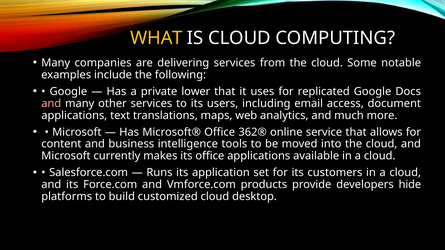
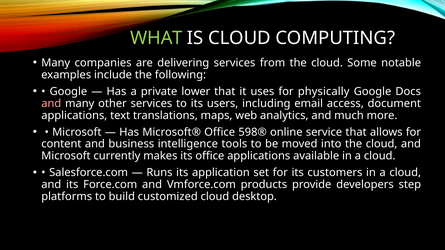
WHAT colour: yellow -> light green
replicated: replicated -> physically
362®: 362® -> 598®
hide: hide -> step
